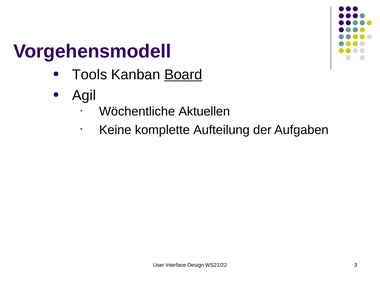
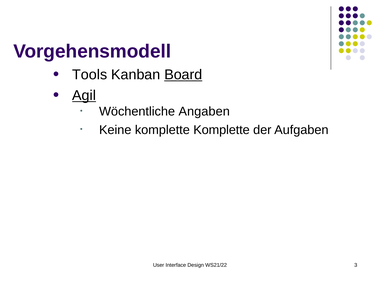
Agil underline: none -> present
Aktuellen: Aktuellen -> Angaben
komplette Aufteilung: Aufteilung -> Komplette
